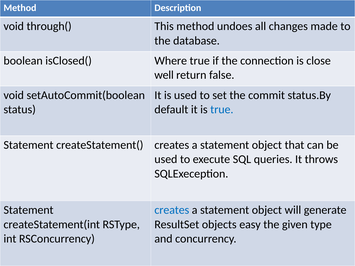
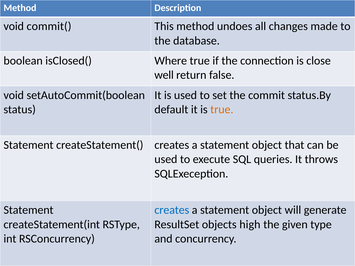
through(: through( -> commit(
true at (222, 110) colour: blue -> orange
easy: easy -> high
